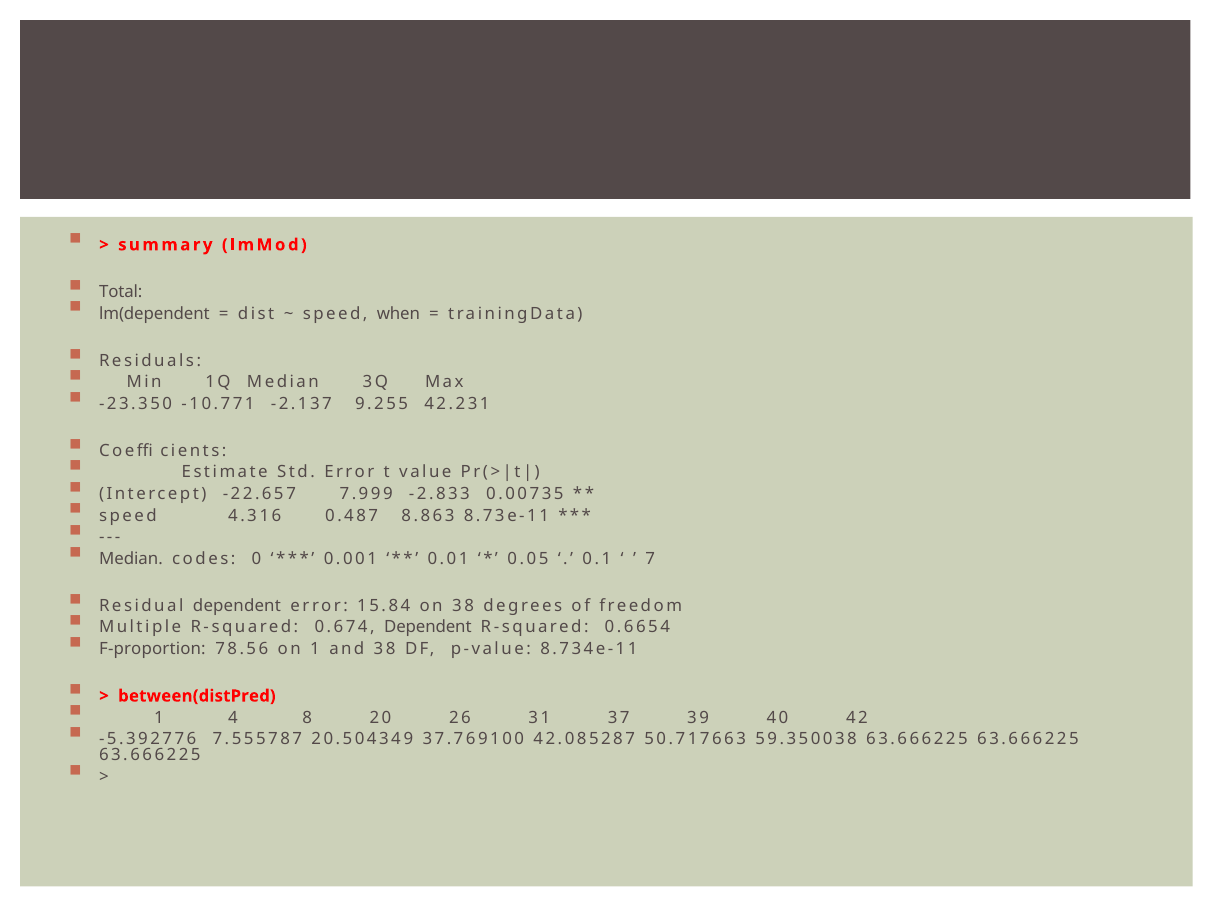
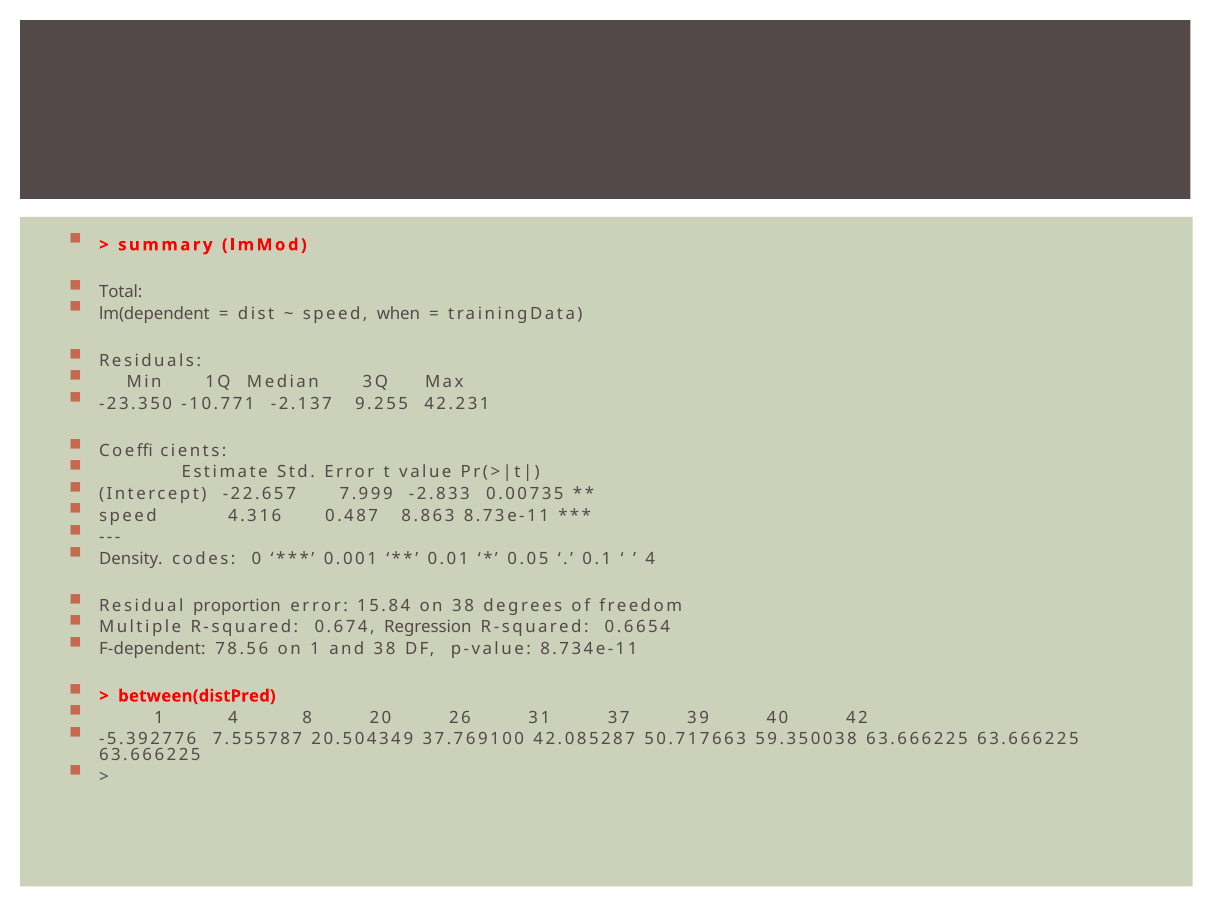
Median at (131, 559): Median -> Density
7 at (650, 559): 7 -> 4
Residual dependent: dependent -> proportion
0.674 Dependent: Dependent -> Regression
F-proportion: F-proportion -> F-dependent
